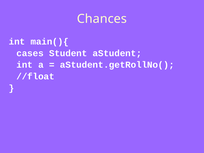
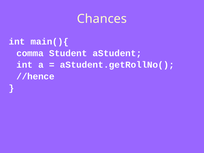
cases: cases -> comma
//float: //float -> //hence
